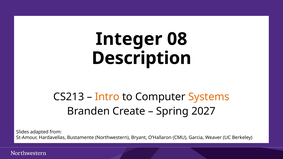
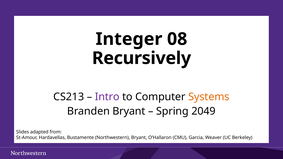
Description: Description -> Recursively
Intro colour: orange -> purple
Branden Create: Create -> Bryant
2027: 2027 -> 2049
